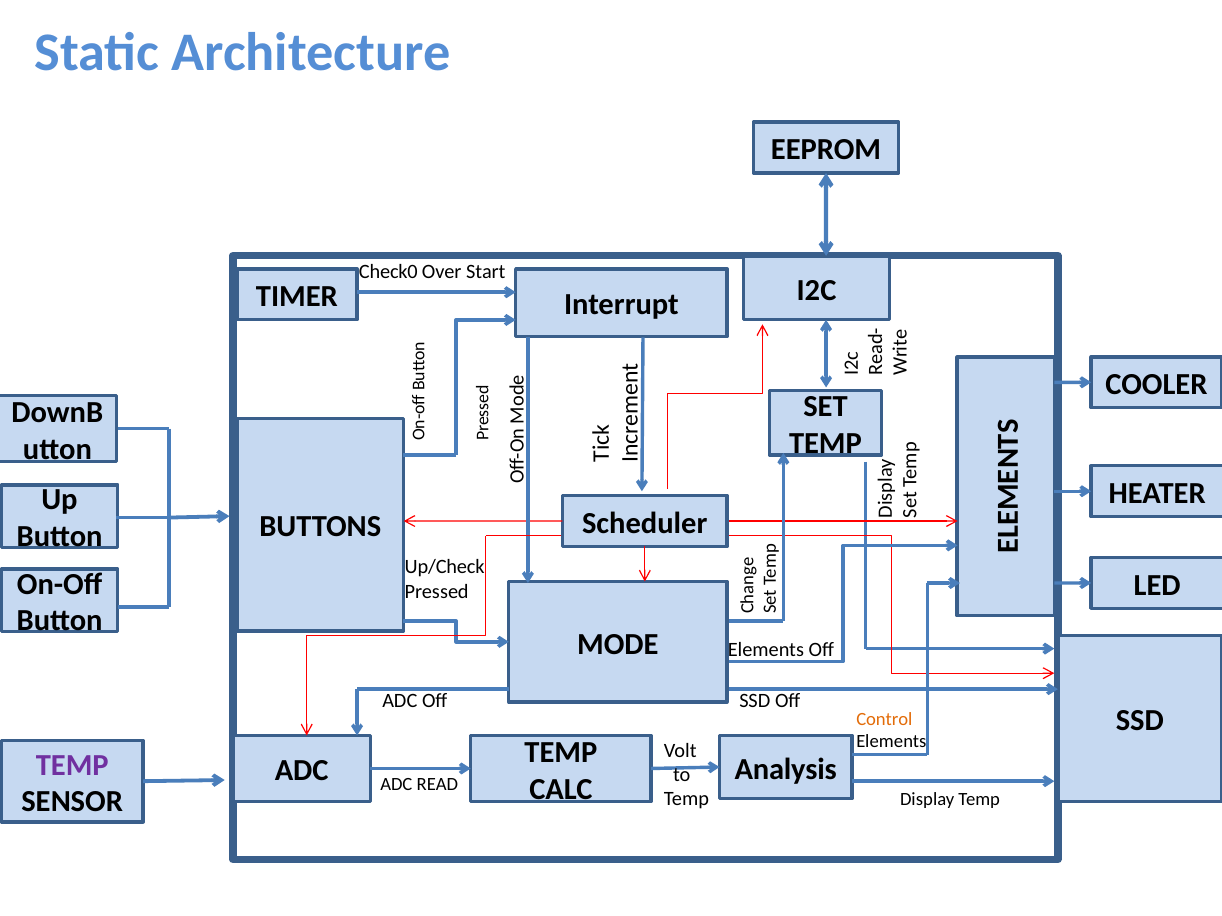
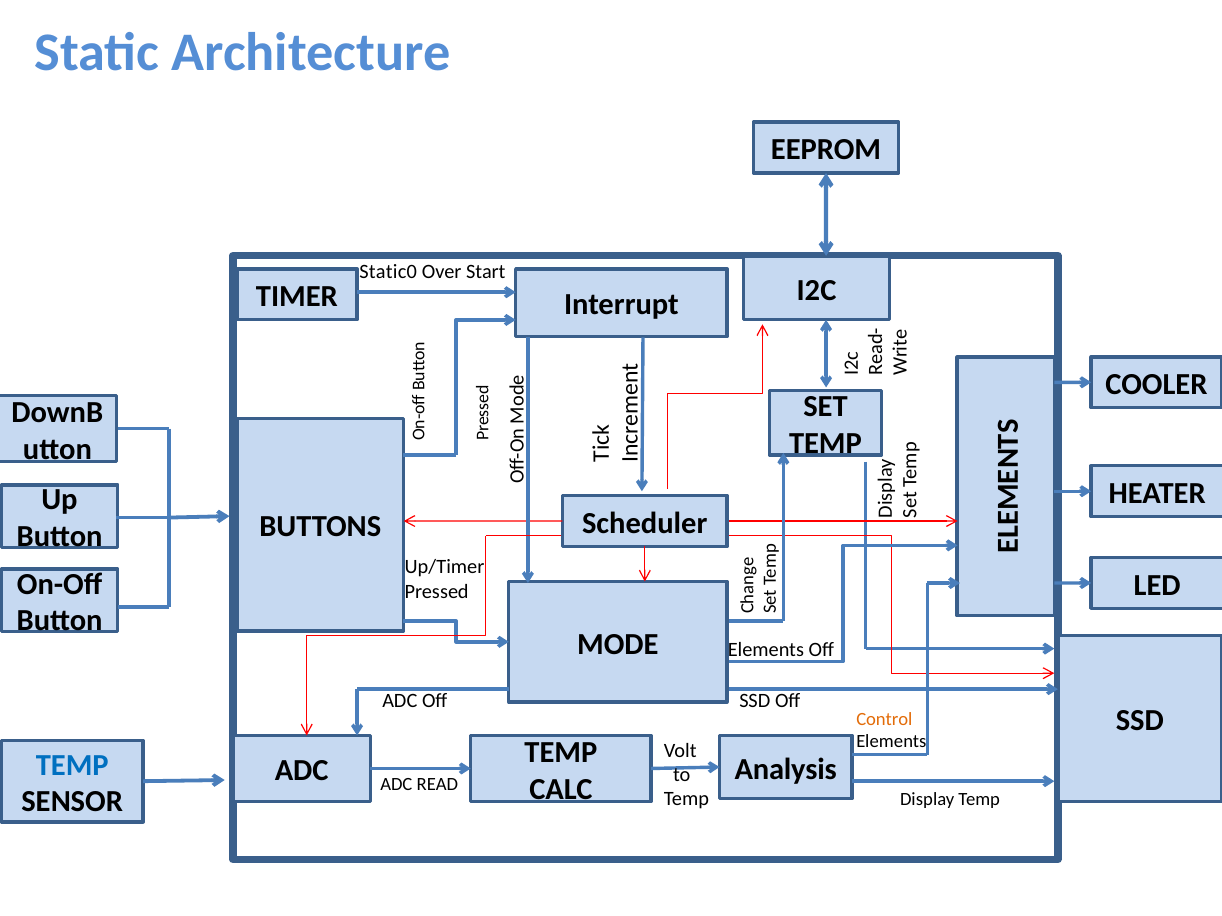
Check0: Check0 -> Static0
Up/Check: Up/Check -> Up/Timer
TEMP at (72, 765) colour: purple -> blue
